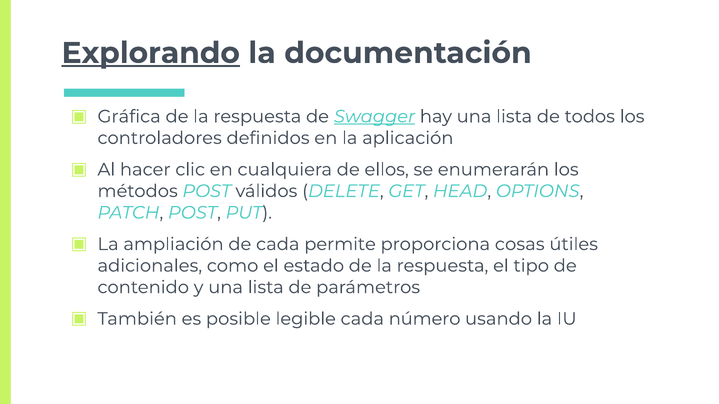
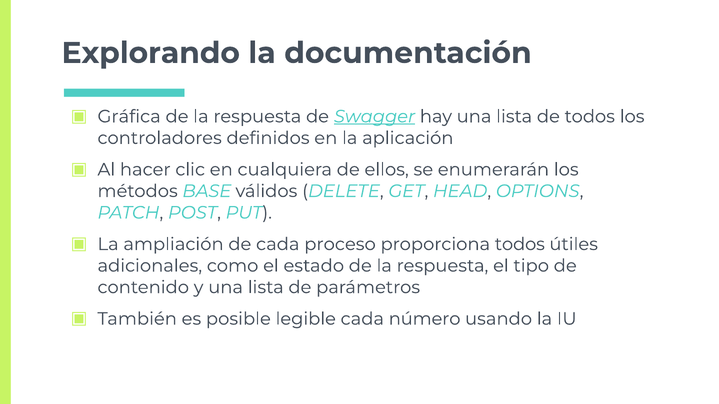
Explorando underline: present -> none
métodos POST: POST -> BASE
permite: permite -> proceso
proporciona cosas: cosas -> todos
